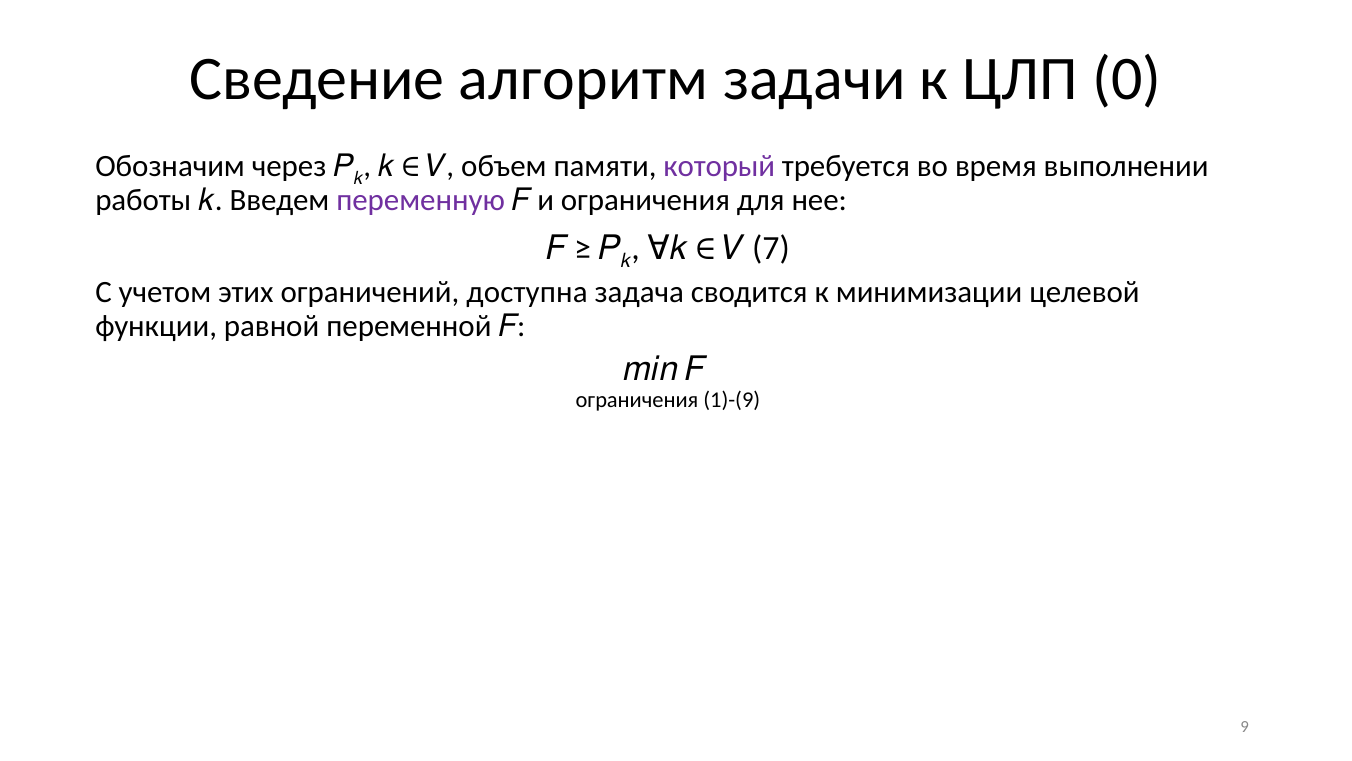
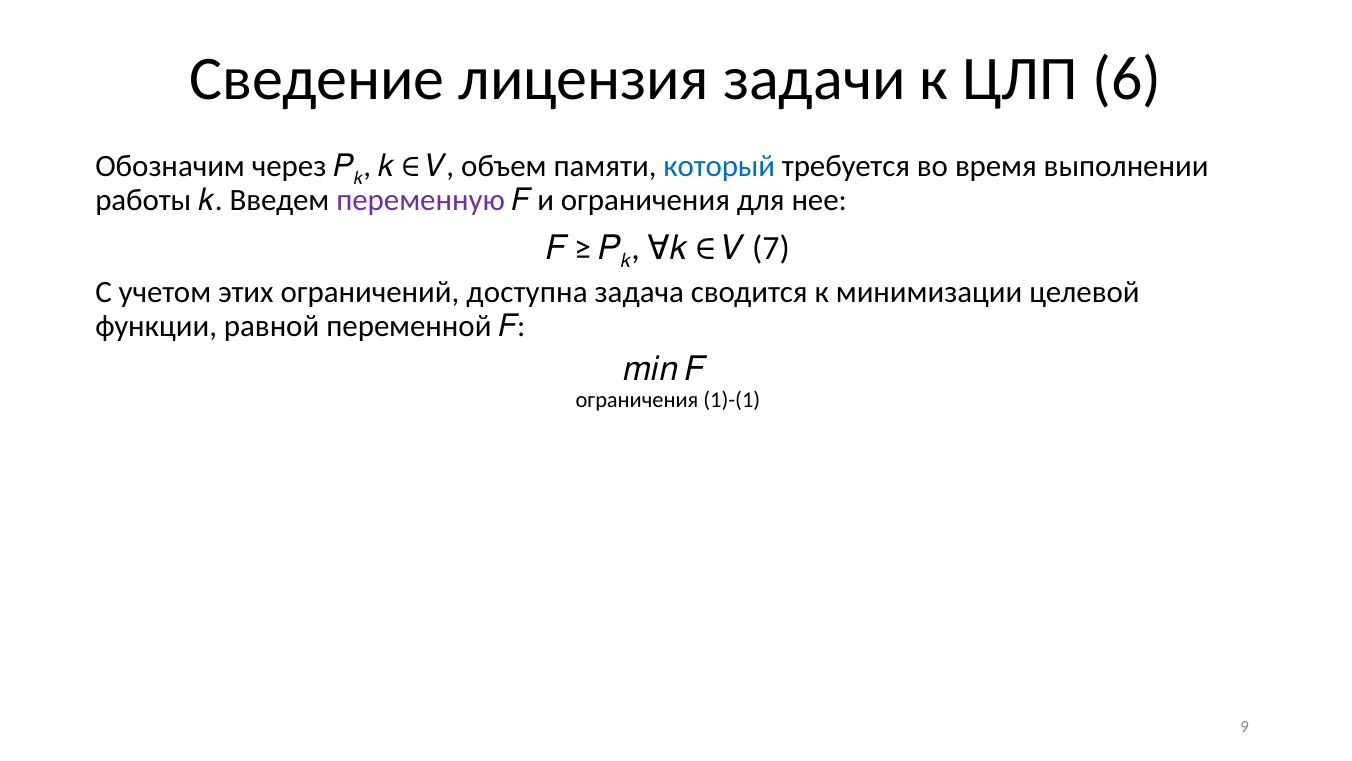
алгоритм: алгоритм -> лицензия
0: 0 -> 6
который colour: purple -> blue
1)-(9: 1)-(9 -> 1)-(1
